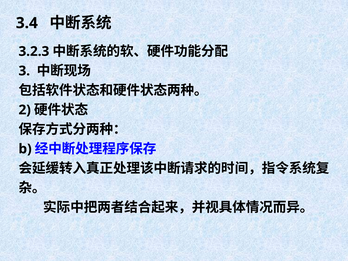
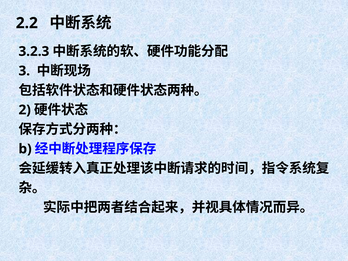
3.4: 3.4 -> 2.2
